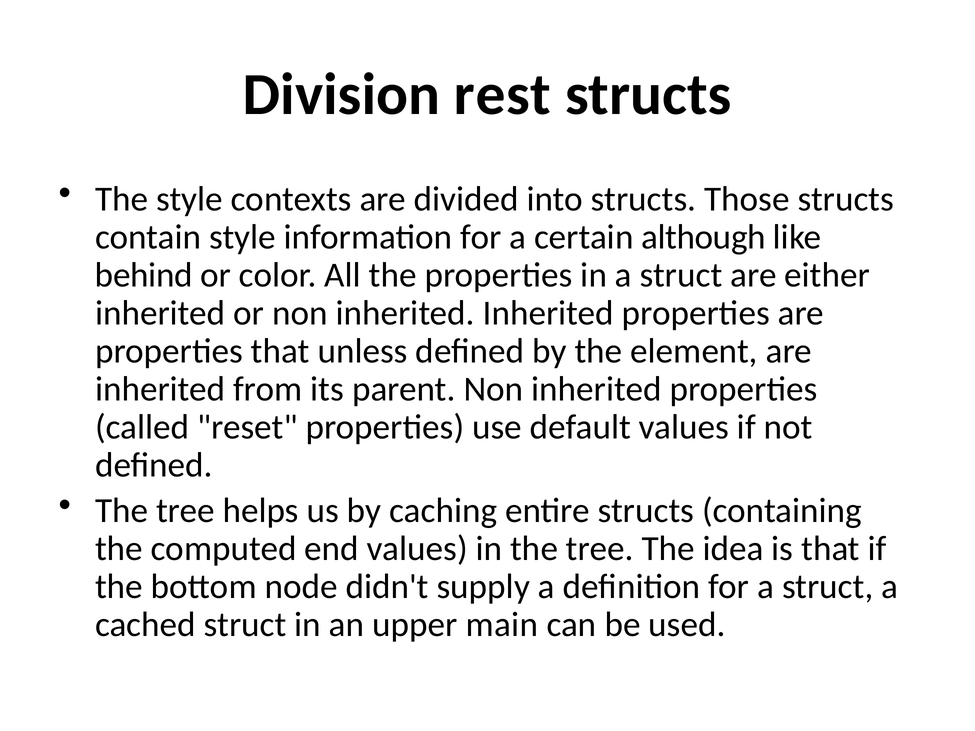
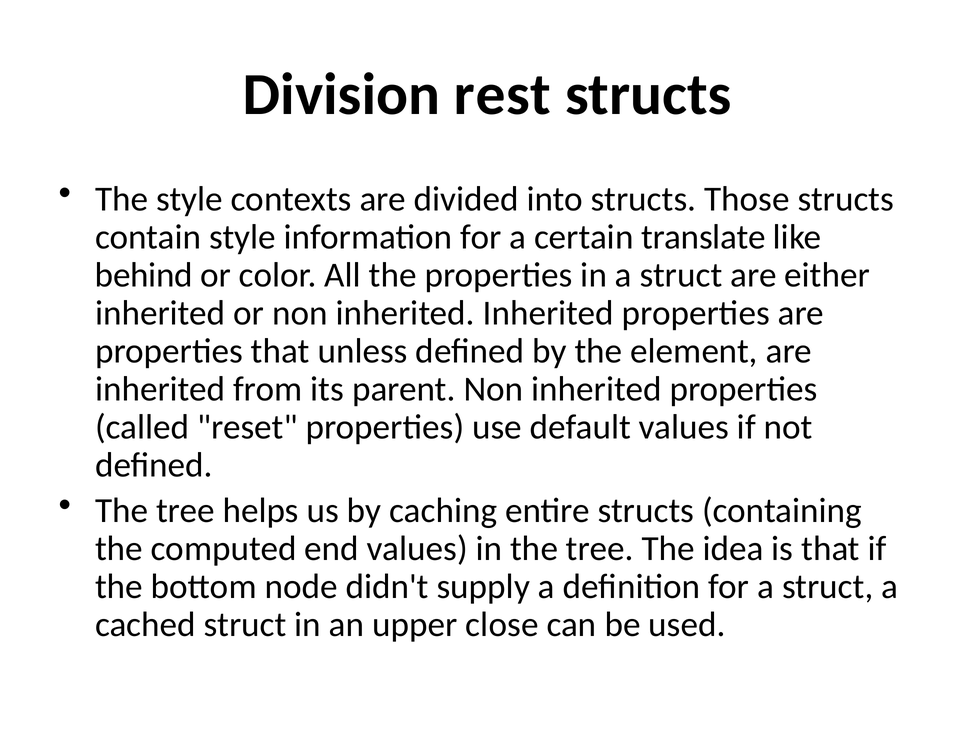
although: although -> translate
main: main -> close
